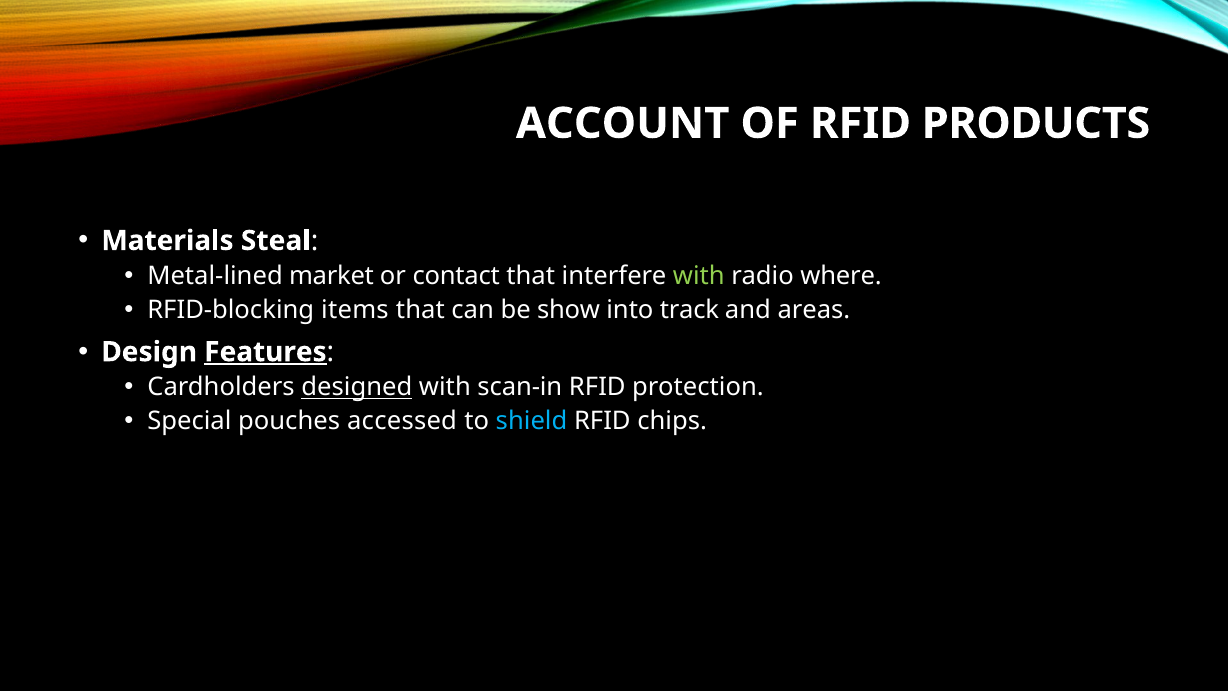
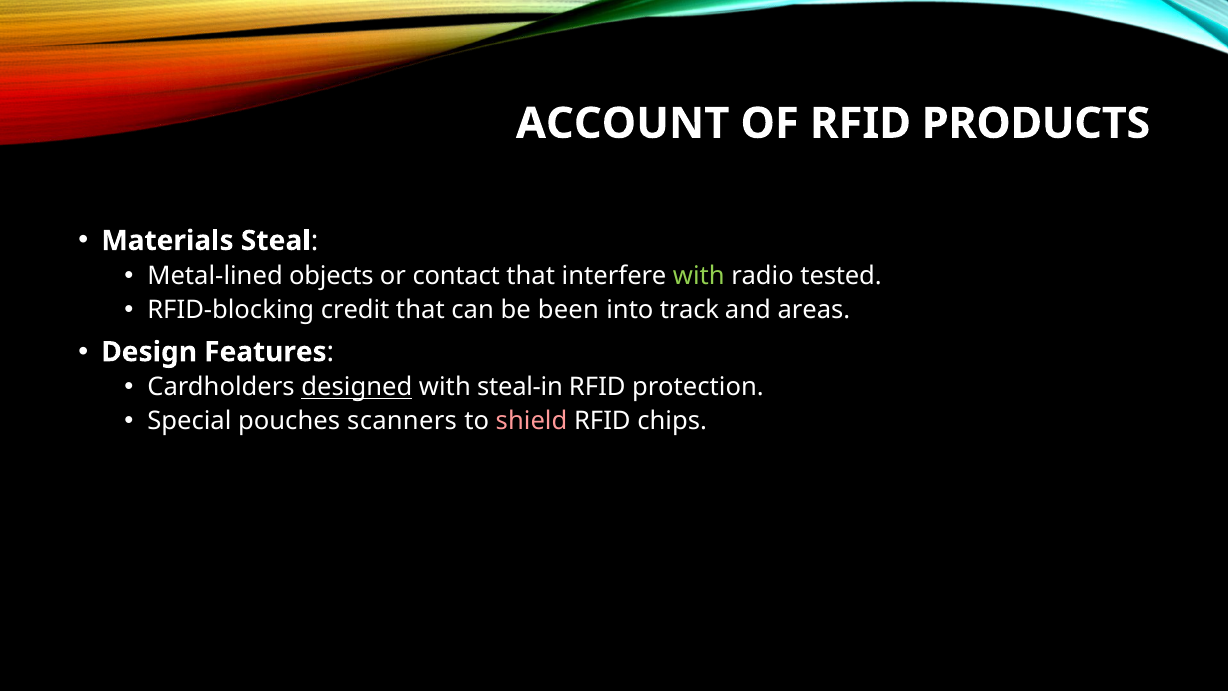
market: market -> objects
where: where -> tested
items: items -> credit
show: show -> been
Features underline: present -> none
scan-in: scan-in -> steal-in
accessed: accessed -> scanners
shield colour: light blue -> pink
